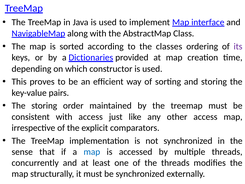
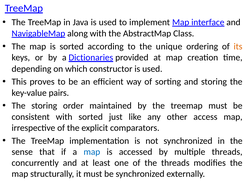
classes: classes -> unique
its colour: purple -> orange
with access: access -> sorted
